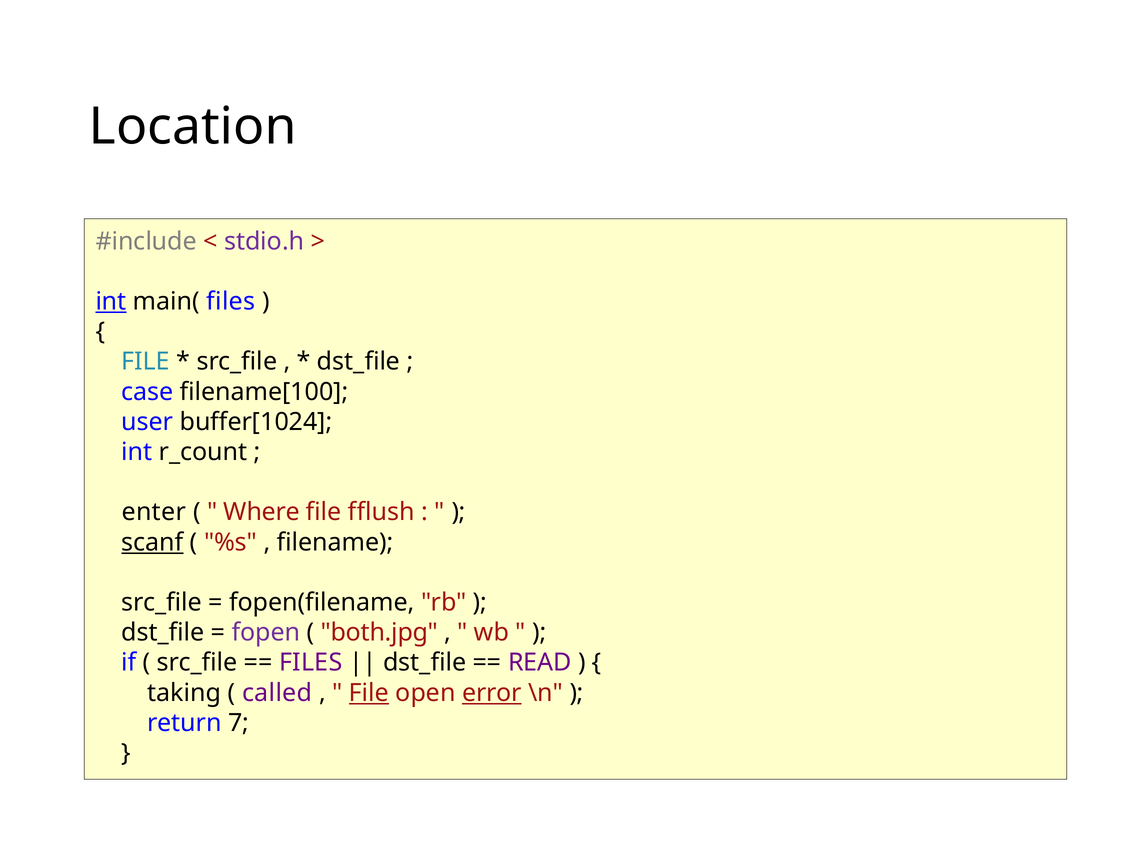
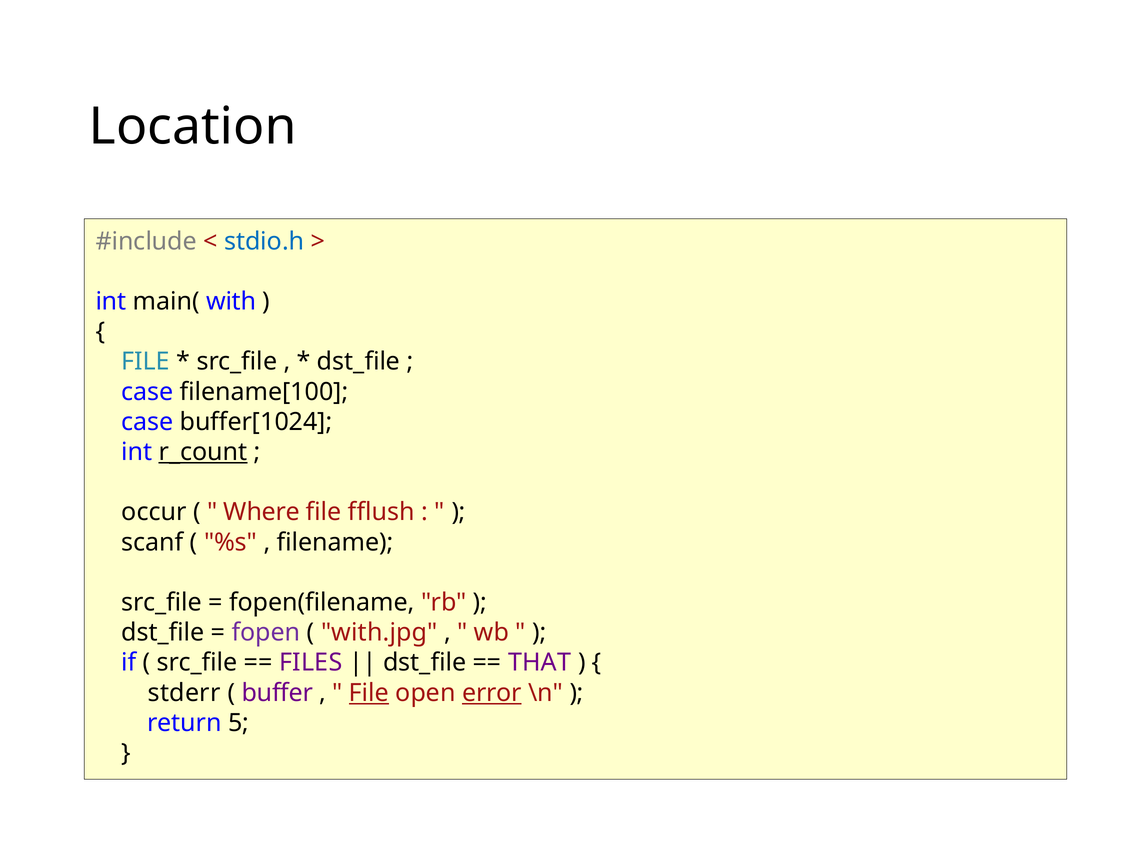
stdio.h colour: purple -> blue
int at (111, 301) underline: present -> none
main( files: files -> with
user at (147, 422): user -> case
r_count underline: none -> present
enter: enter -> occur
scanf underline: present -> none
both.jpg: both.jpg -> with.jpg
READ: READ -> THAT
taking: taking -> stderr
called: called -> buffer
7: 7 -> 5
